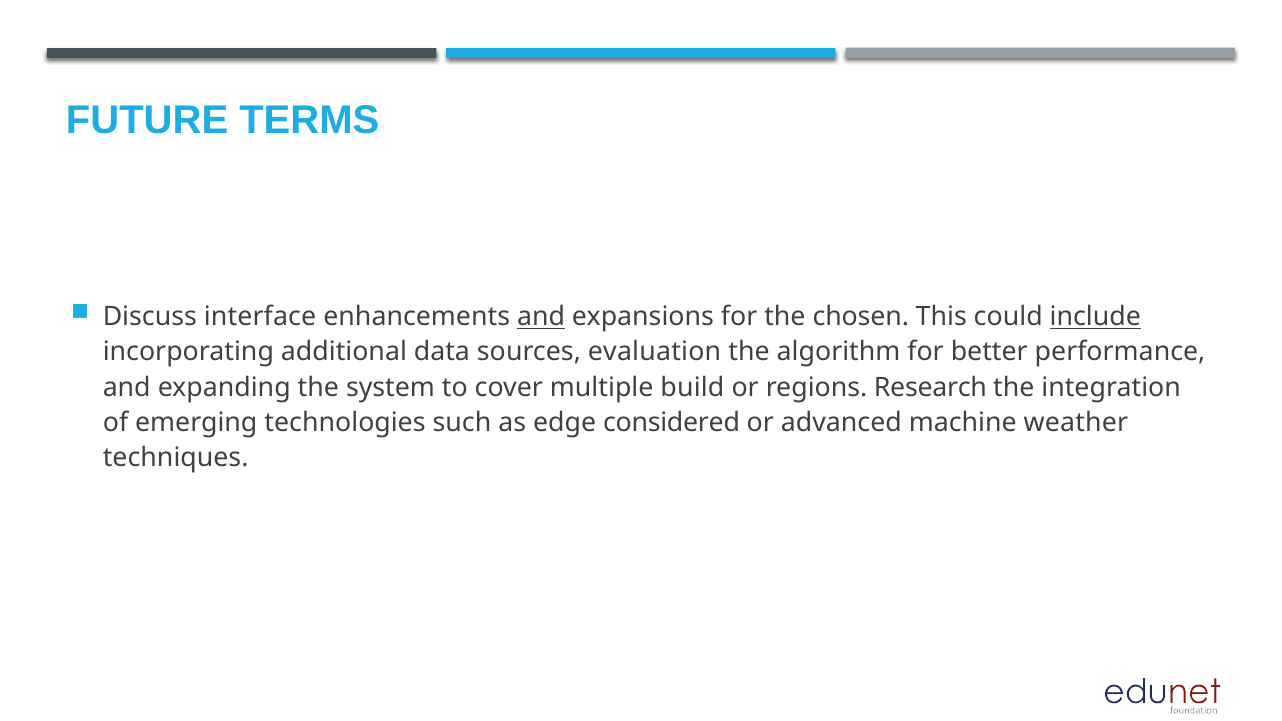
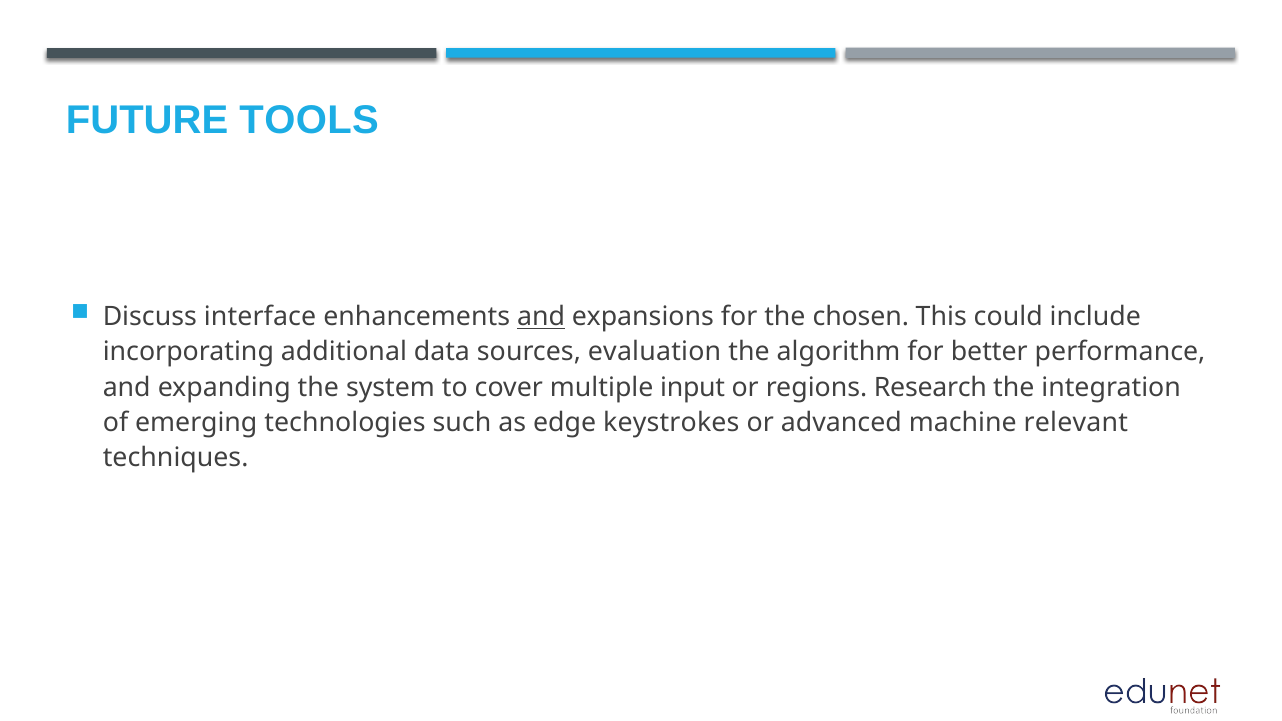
TERMS: TERMS -> TOOLS
include underline: present -> none
build: build -> input
considered: considered -> keystrokes
weather: weather -> relevant
